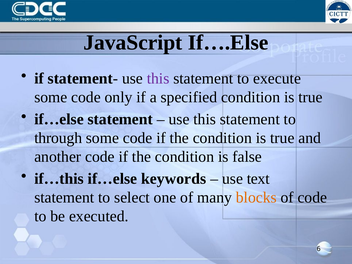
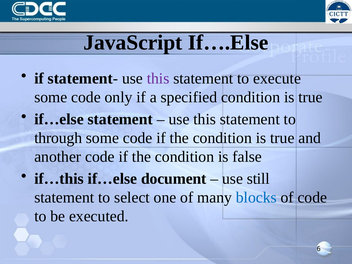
keywords: keywords -> document
text: text -> still
blocks colour: orange -> blue
